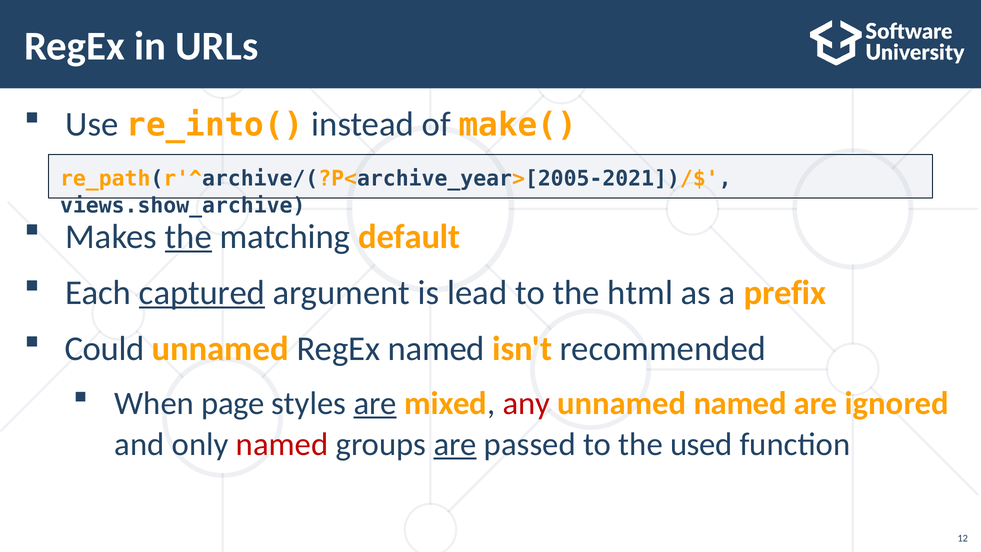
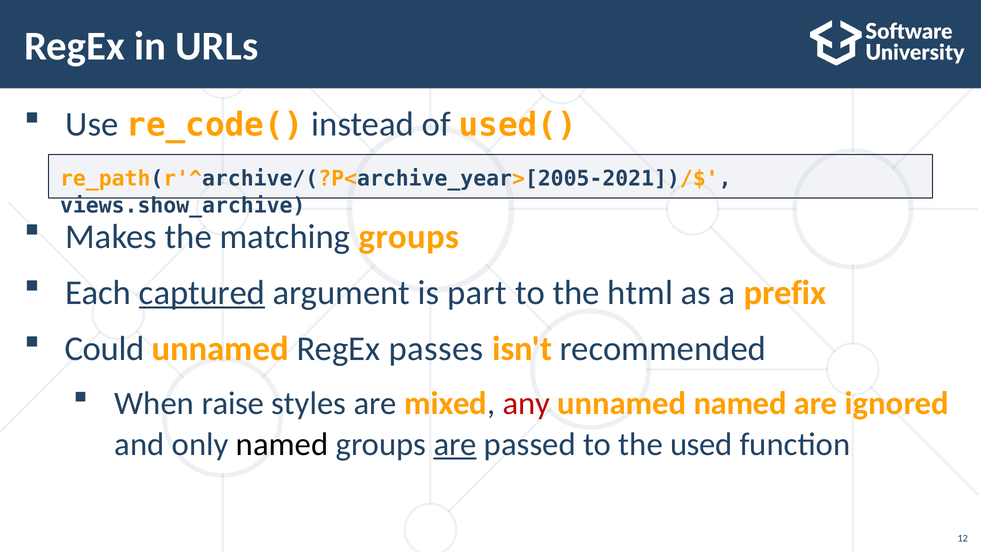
re_into(: re_into( -> re_code(
make(: make( -> used(
the at (188, 237) underline: present -> none
matching default: default -> groups
lead: lead -> part
RegEx named: named -> passes
page: page -> raise
are at (375, 403) underline: present -> none
named at (282, 444) colour: red -> black
